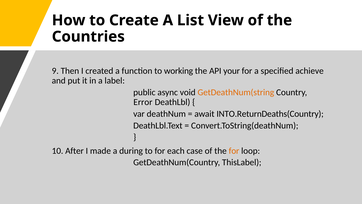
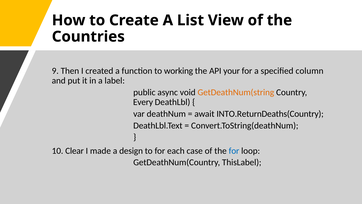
achieve: achieve -> column
Error: Error -> Every
After: After -> Clear
during: during -> design
for at (234, 150) colour: orange -> blue
